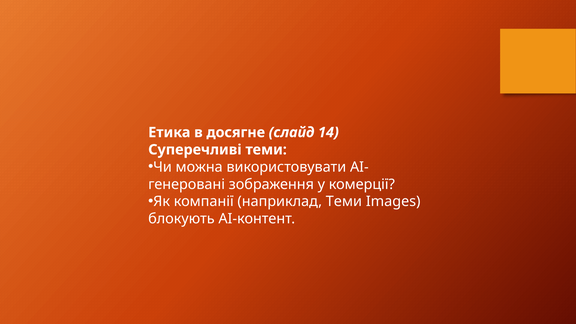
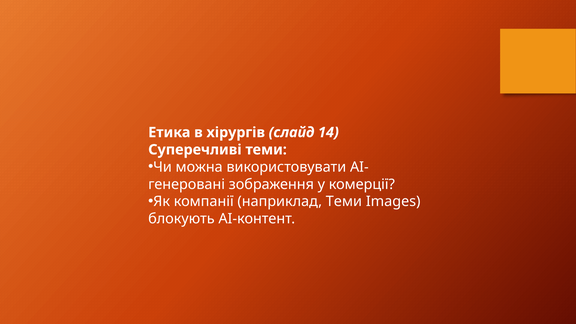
досягне: досягне -> хірургів
